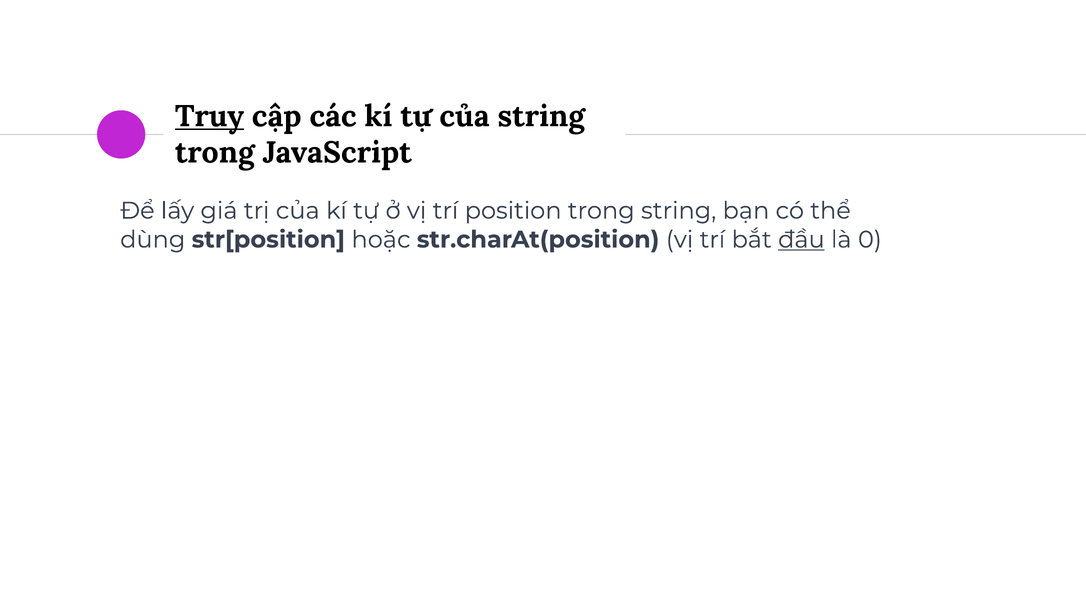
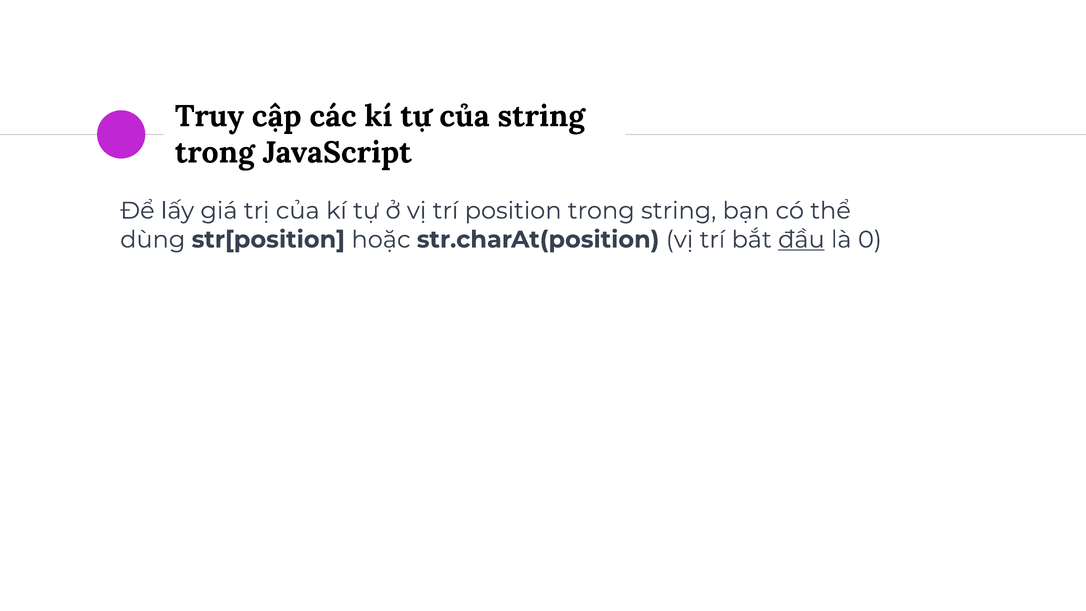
Truy underline: present -> none
